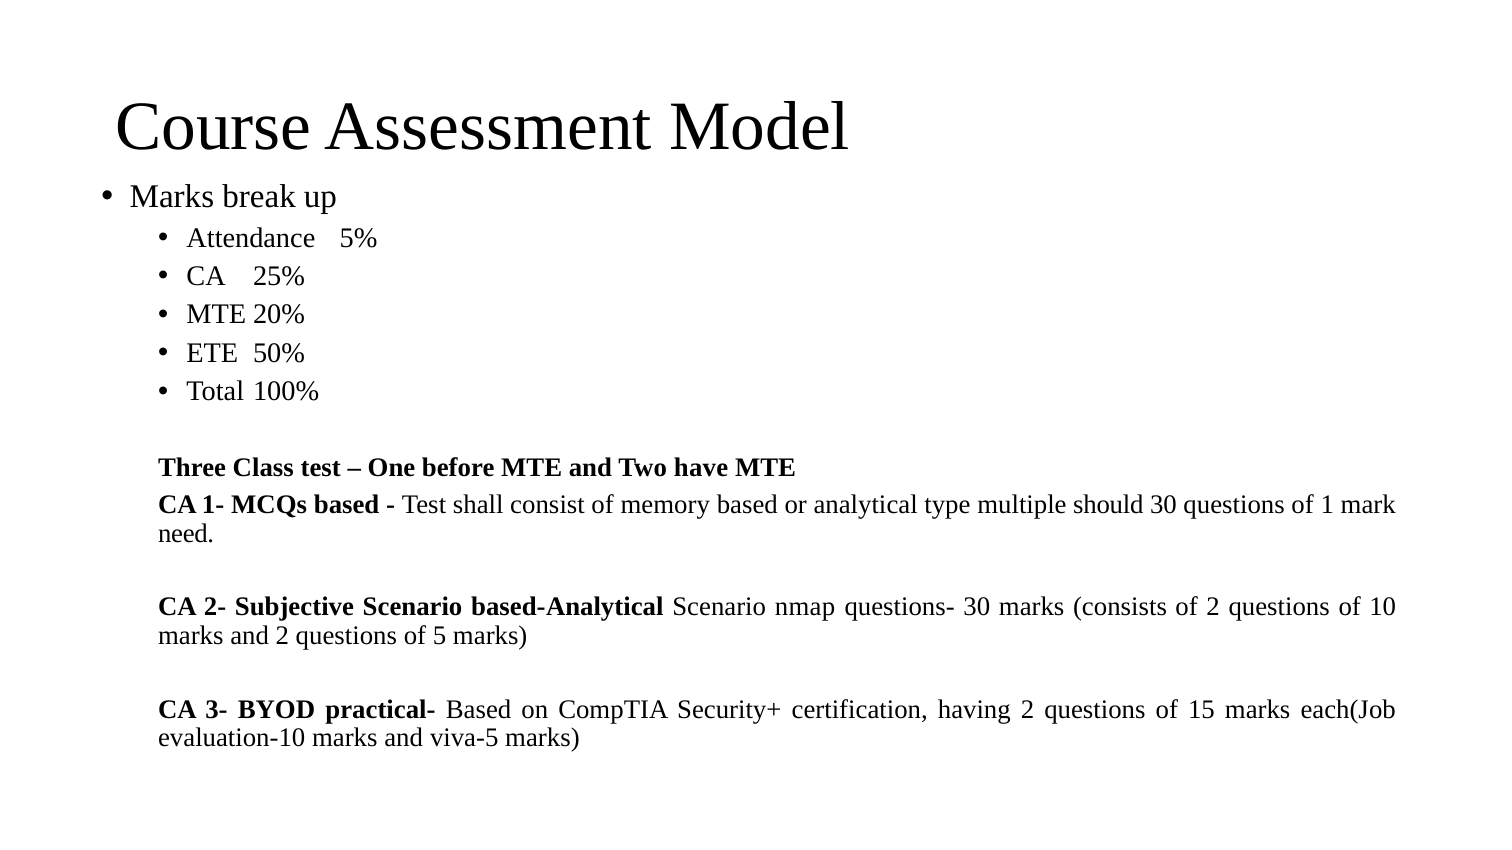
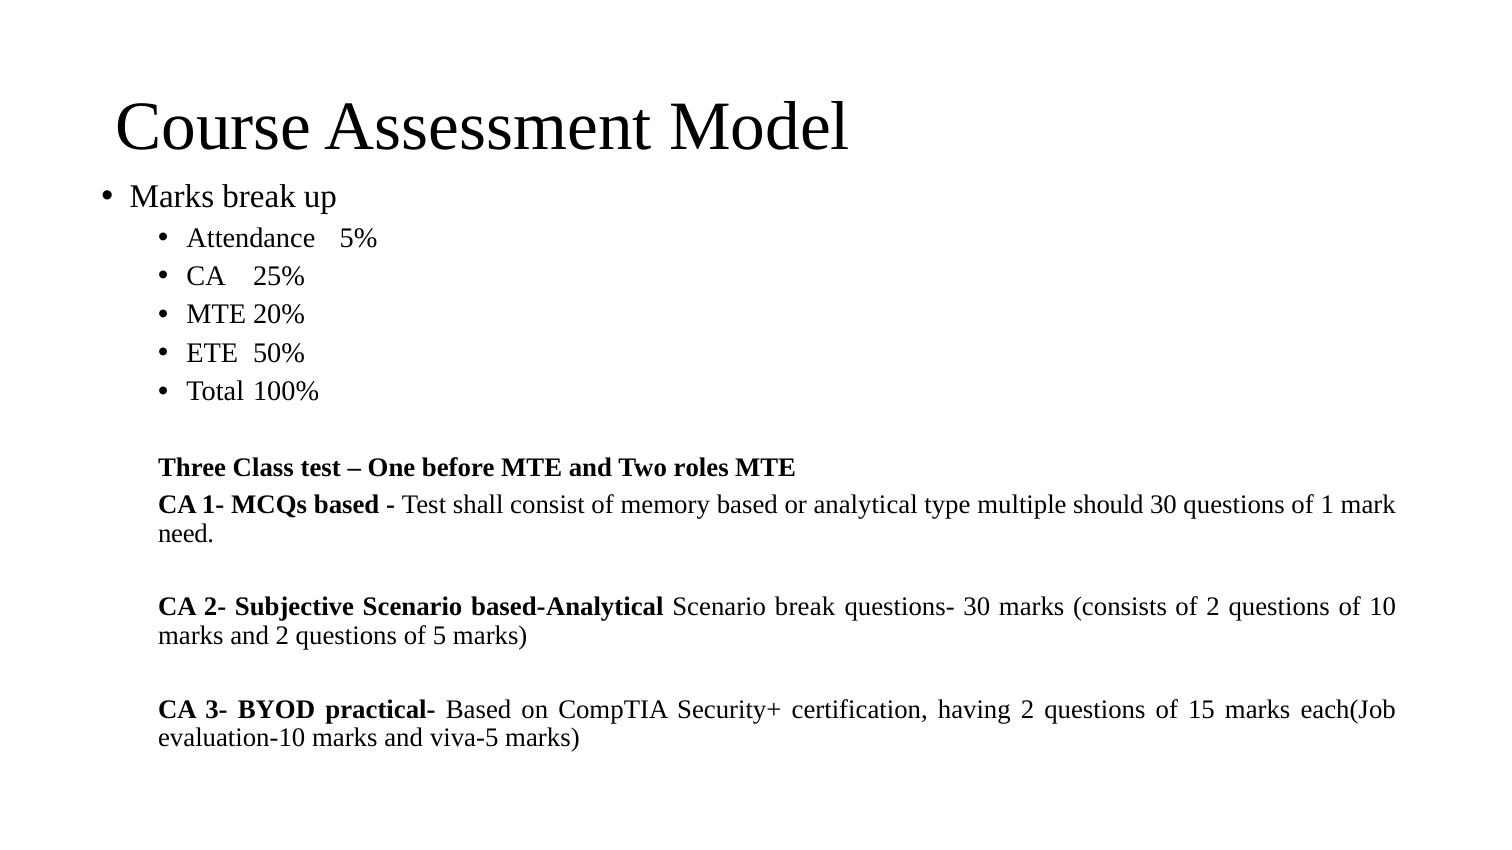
have: have -> roles
Scenario nmap: nmap -> break
